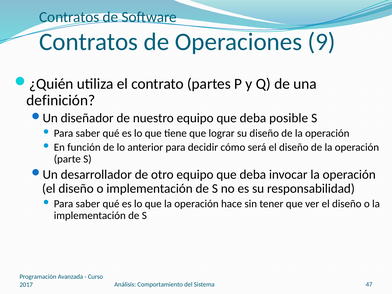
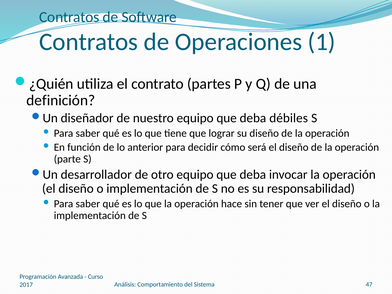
9: 9 -> 1
posible: posible -> débiles
